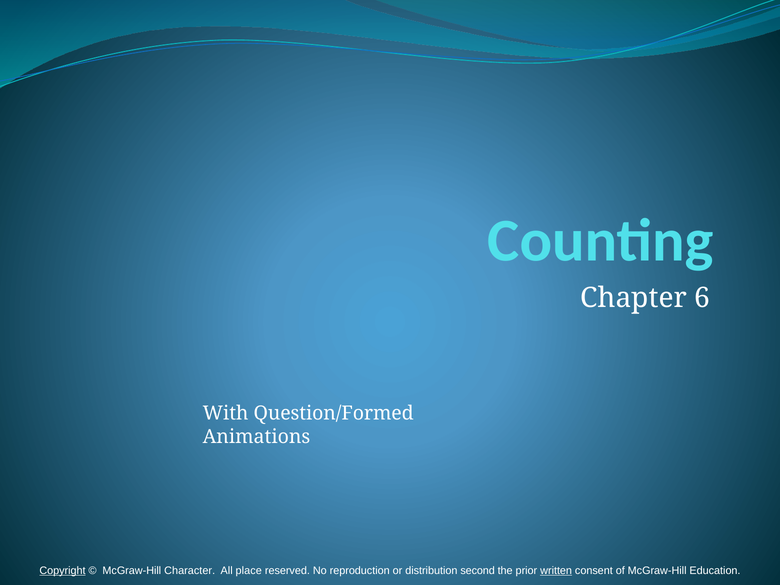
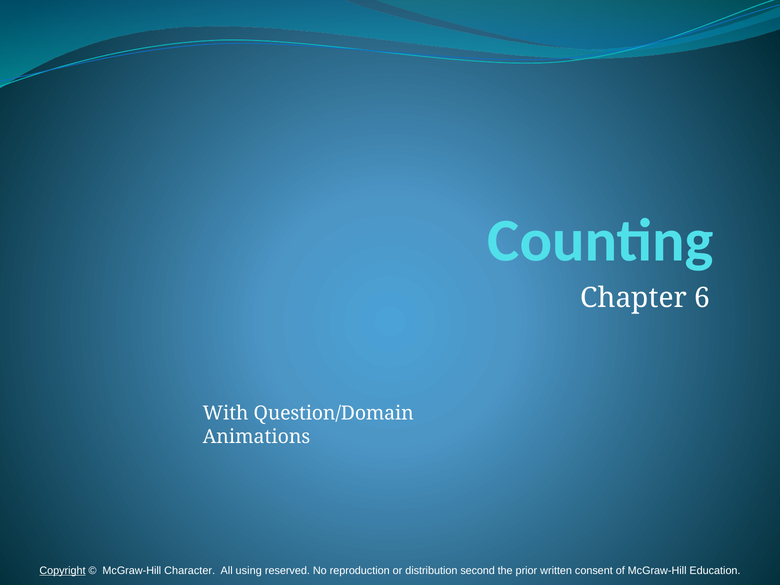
Question/Formed: Question/Formed -> Question/Domain
place: place -> using
written underline: present -> none
